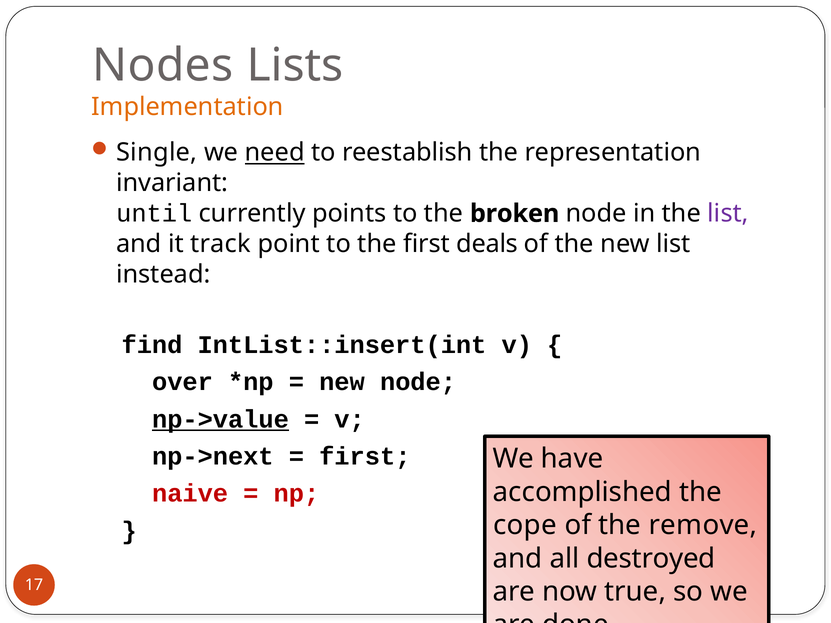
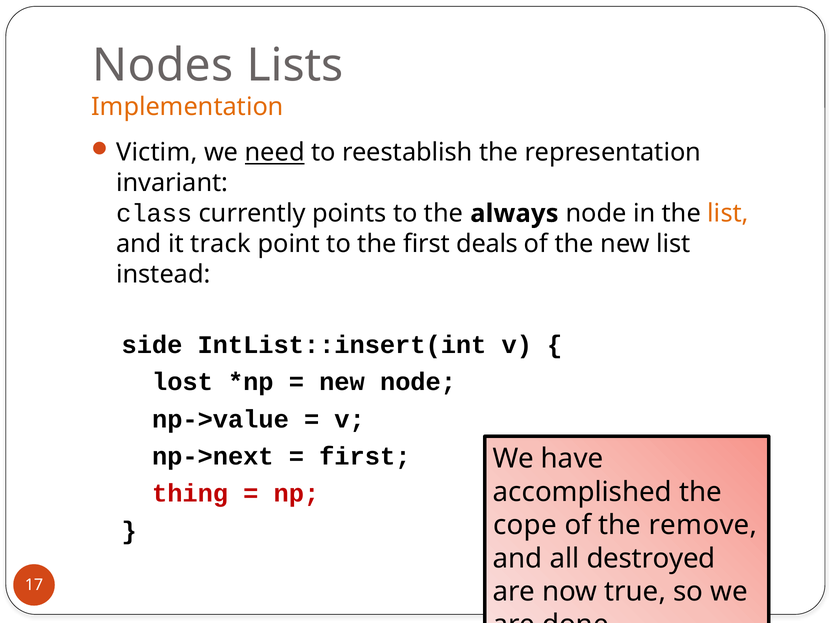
Single: Single -> Victim
until: until -> class
broken: broken -> always
list at (728, 214) colour: purple -> orange
find: find -> side
over: over -> lost
np->value underline: present -> none
naive: naive -> thing
